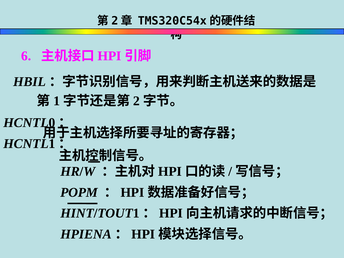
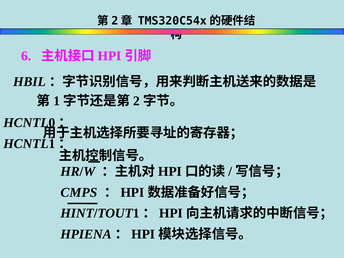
POPM: POPM -> CMPS
